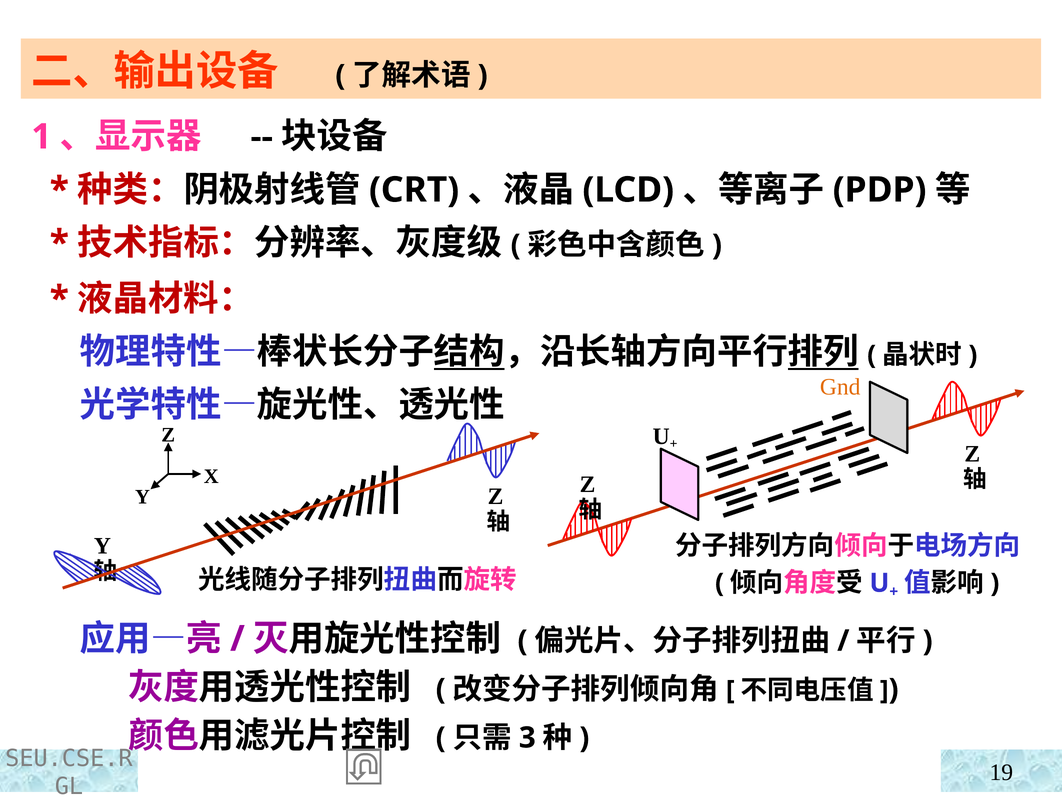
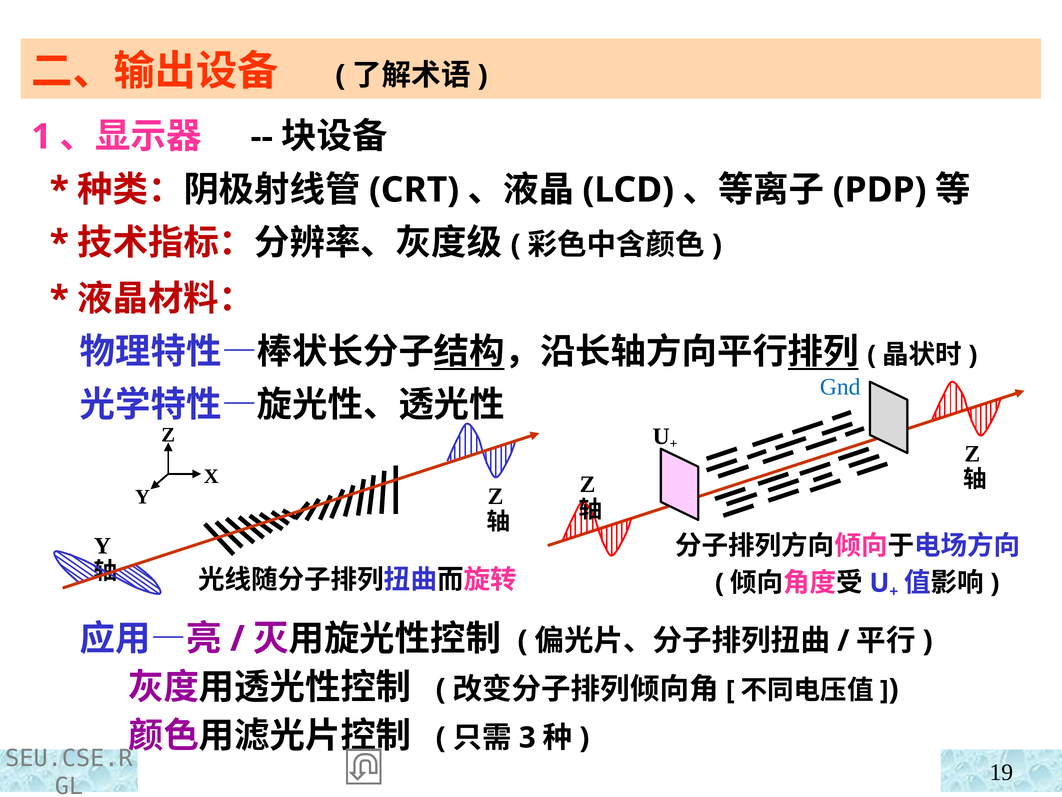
Gnd colour: orange -> blue
